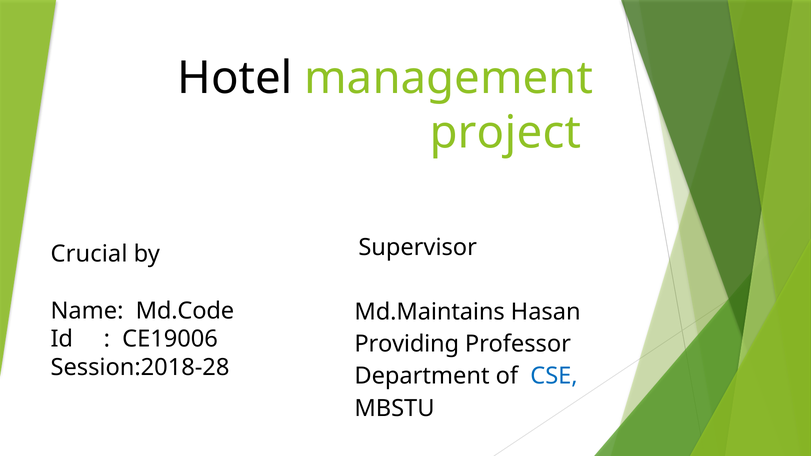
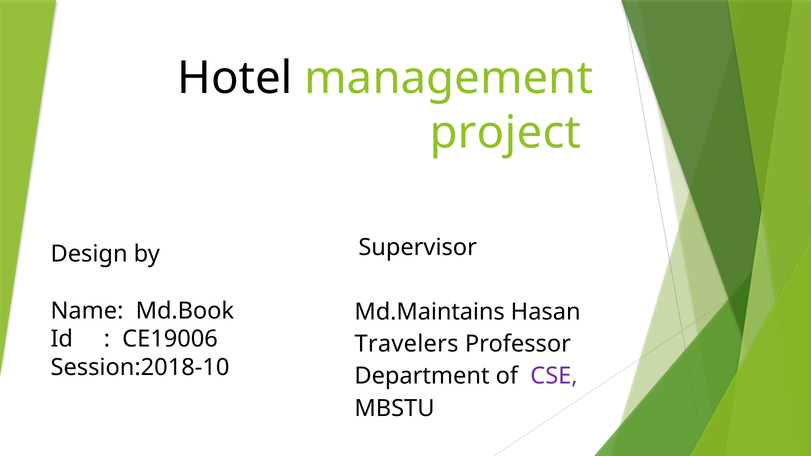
Crucial: Crucial -> Design
Md.Code: Md.Code -> Md.Book
Providing: Providing -> Travelers
Session:2018-28: Session:2018-28 -> Session:2018-10
CSE colour: blue -> purple
